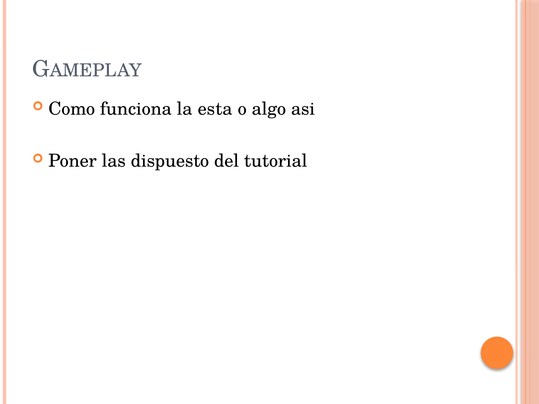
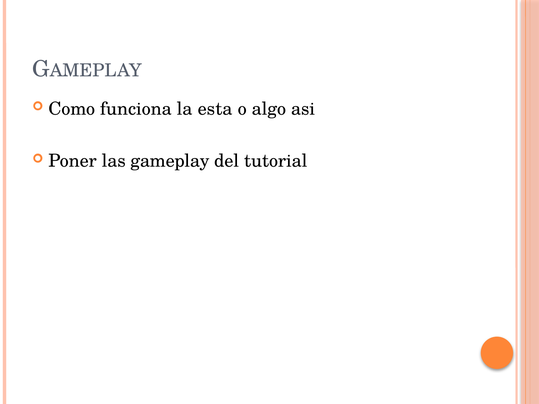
dispuesto: dispuesto -> gameplay
